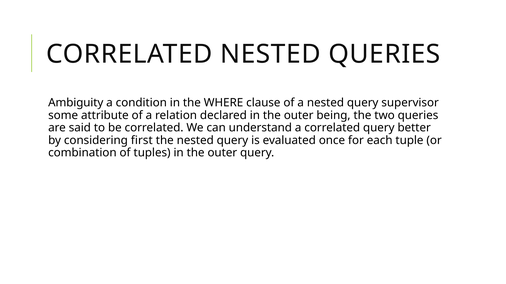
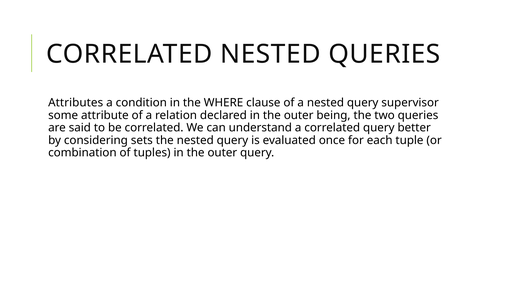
Ambiguity: Ambiguity -> Attributes
first: first -> sets
